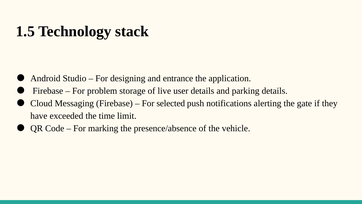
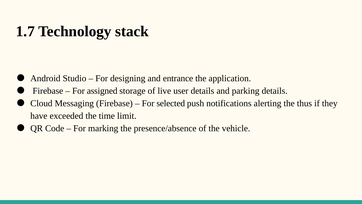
1.5: 1.5 -> 1.7
problem: problem -> assigned
gate: gate -> thus
